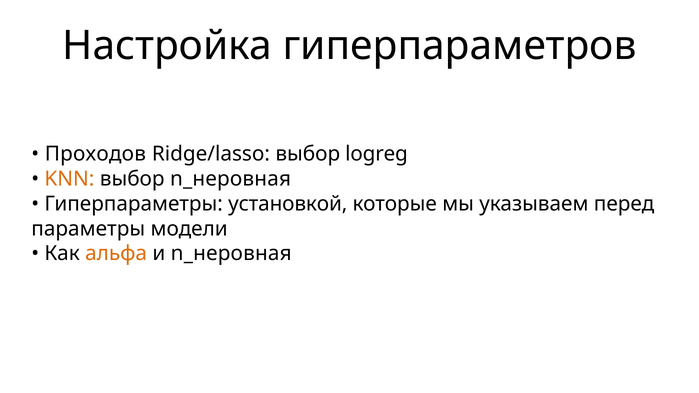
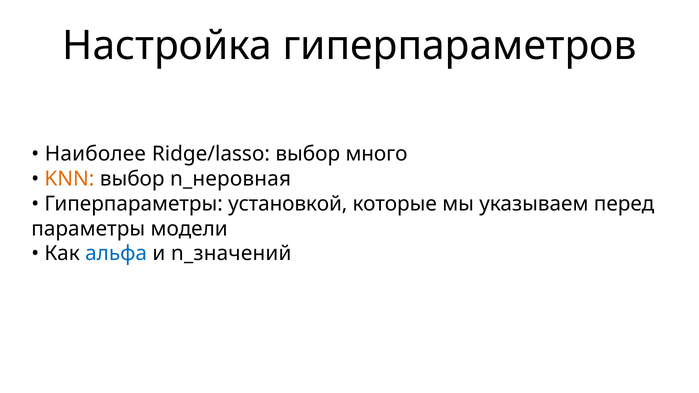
Проходов: Проходов -> Наиболее
logreg: logreg -> много
альфа colour: orange -> blue
и n_неровная: n_неровная -> n_значений
